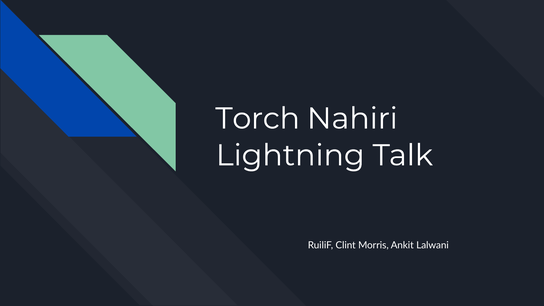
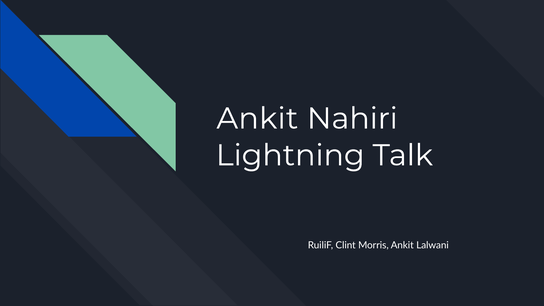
Torch at (258, 119): Torch -> Ankit
